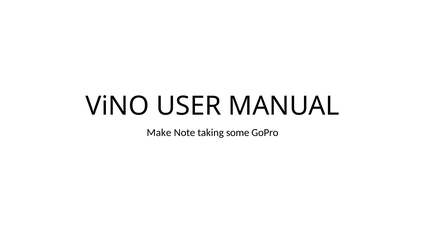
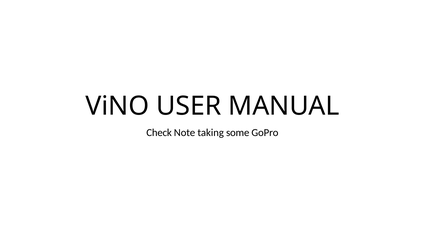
Make: Make -> Check
